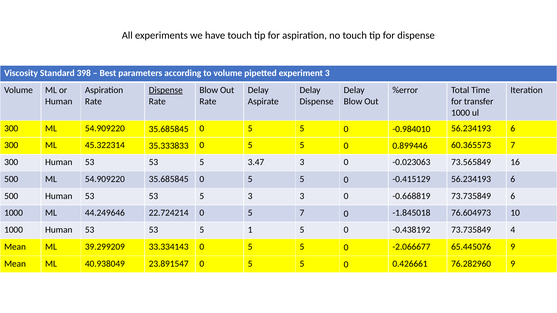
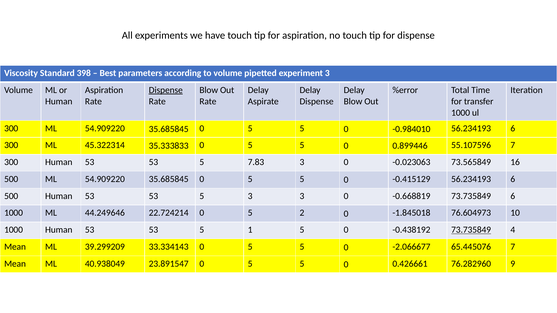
60.365573: 60.365573 -> 55.107596
3.47: 3.47 -> 7.83
5 7: 7 -> 2
73.735849 at (471, 230) underline: none -> present
65.445076 9: 9 -> 7
